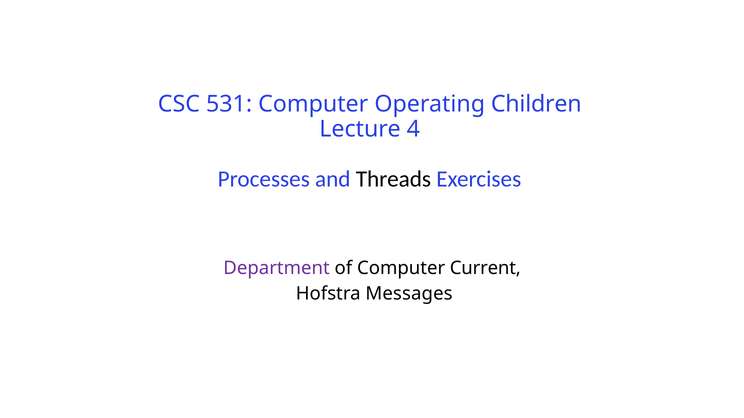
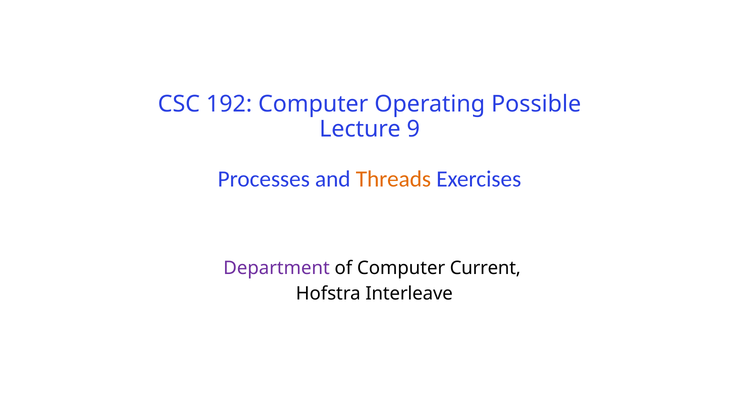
531: 531 -> 192
Children: Children -> Possible
4: 4 -> 9
Threads colour: black -> orange
Messages: Messages -> Interleave
